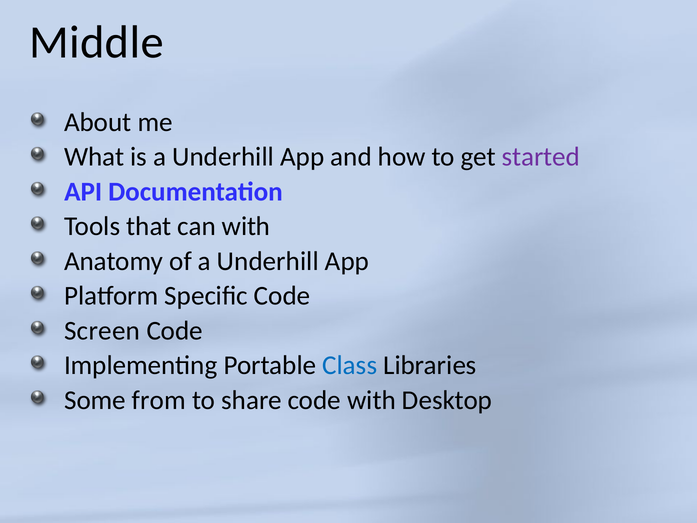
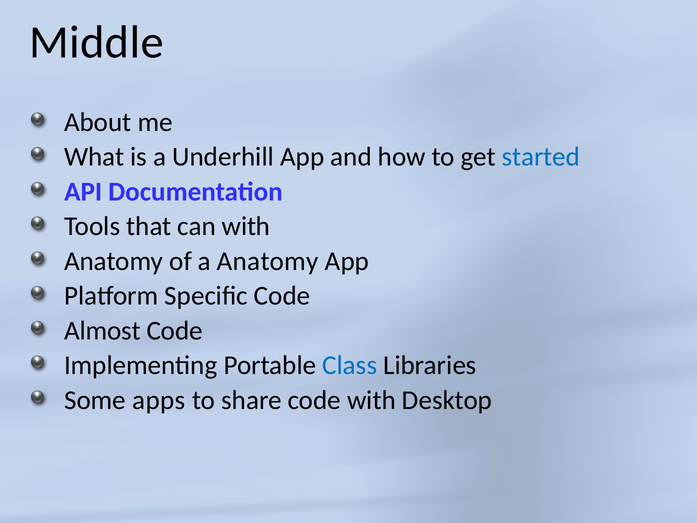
started colour: purple -> blue
of a Underhill: Underhill -> Anatomy
Screen: Screen -> Almost
from: from -> apps
